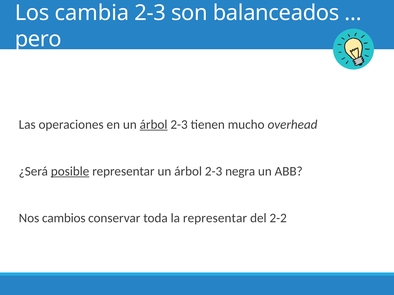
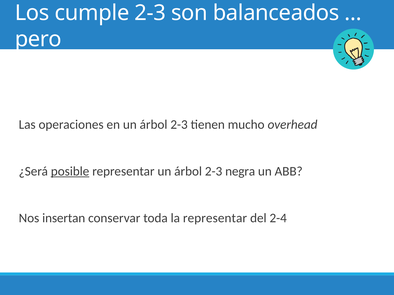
cambia: cambia -> cumple
árbol at (154, 125) underline: present -> none
cambios: cambios -> insertan
2-2: 2-2 -> 2-4
